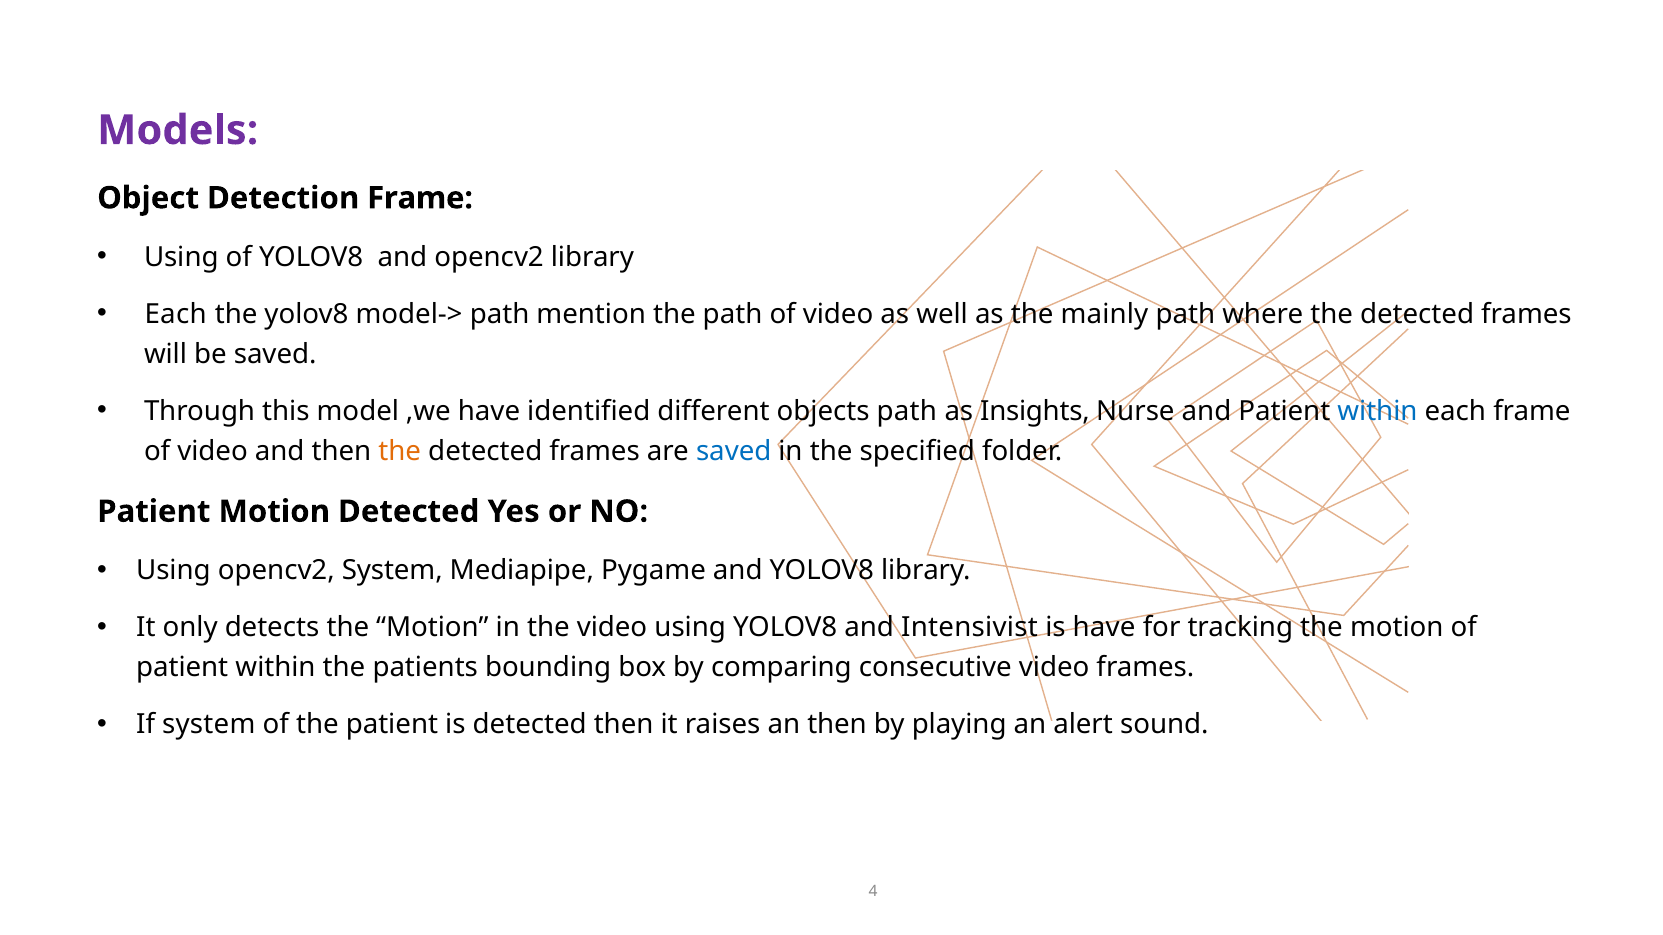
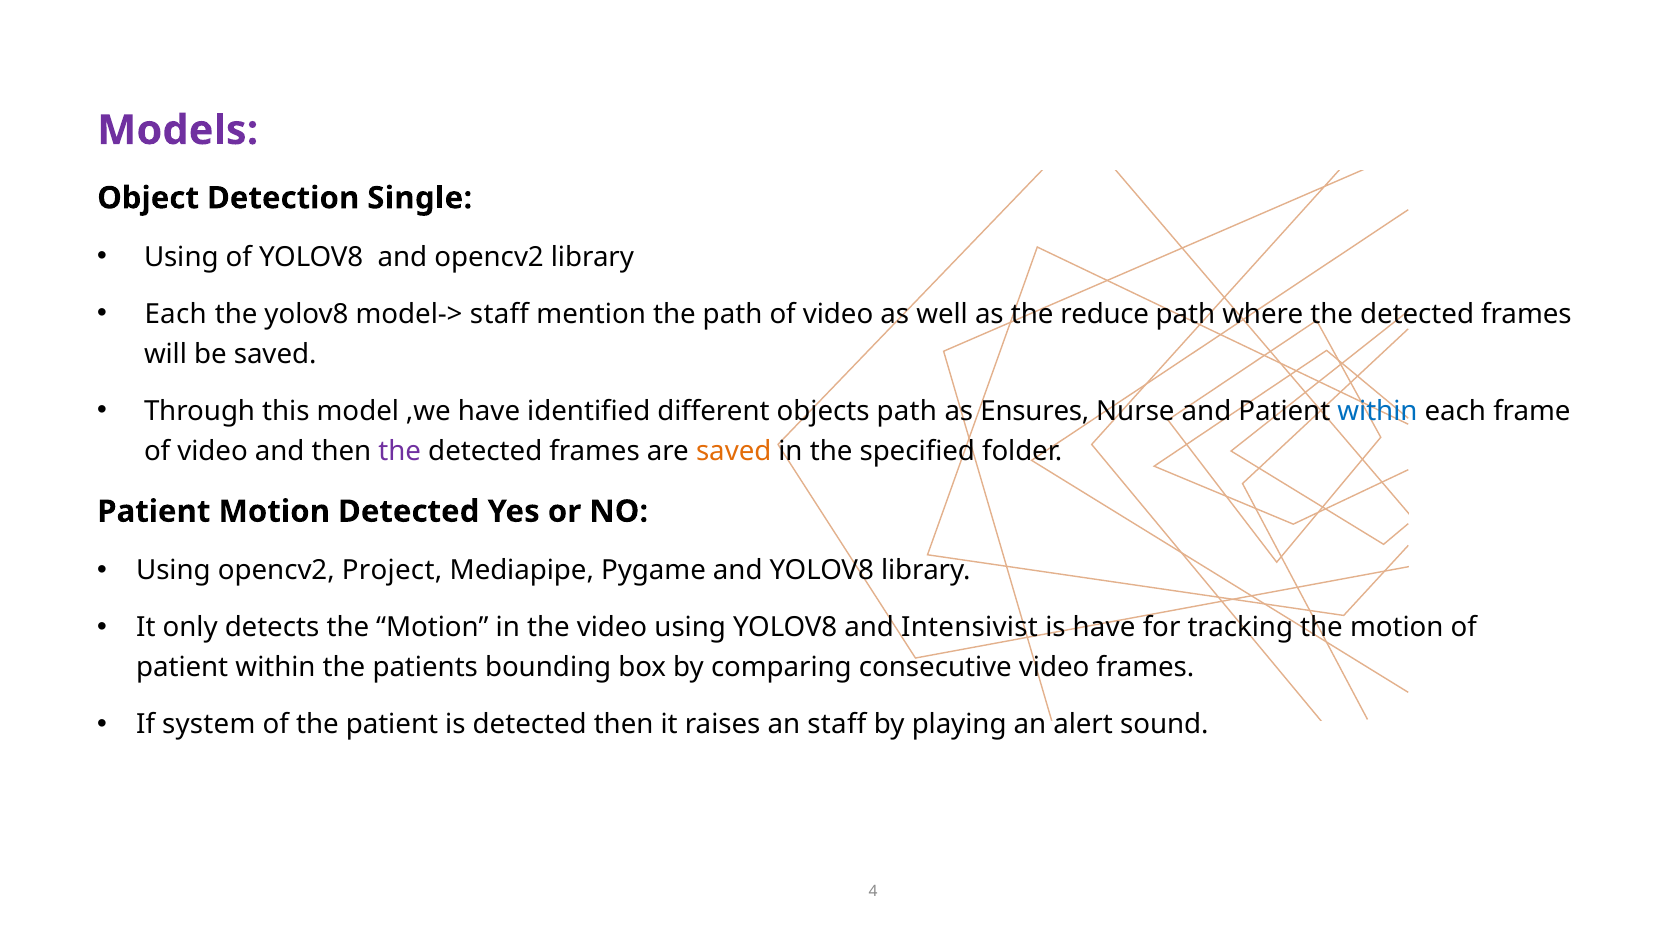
Detection Frame: Frame -> Single
model-> path: path -> staff
mainly: mainly -> reduce
Insights: Insights -> Ensures
the at (400, 451) colour: orange -> purple
saved at (734, 451) colour: blue -> orange
opencv2 System: System -> Project
an then: then -> staff
